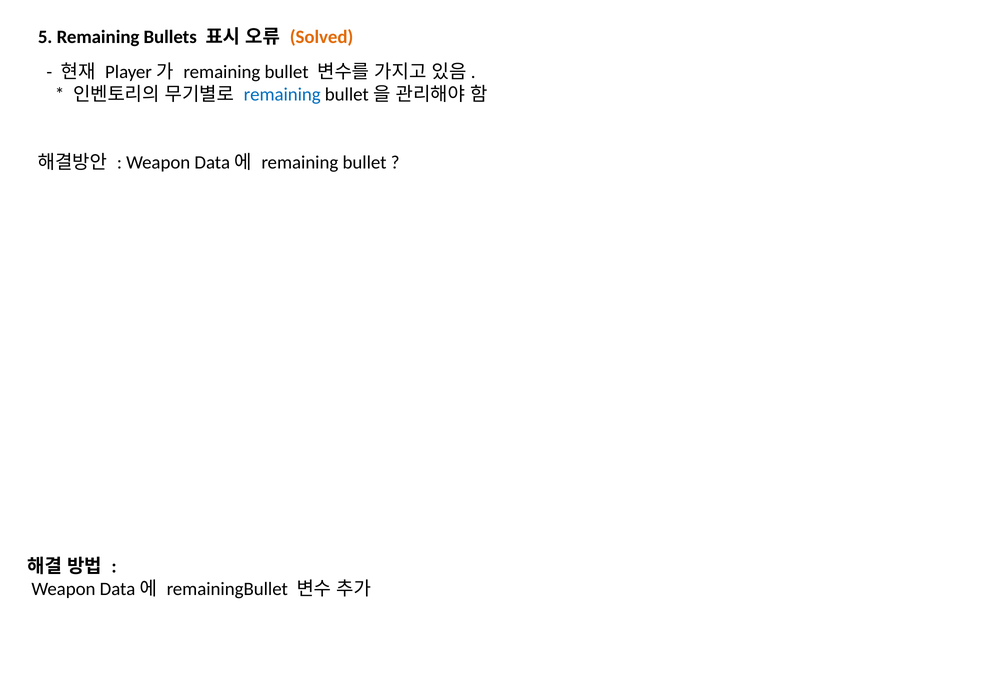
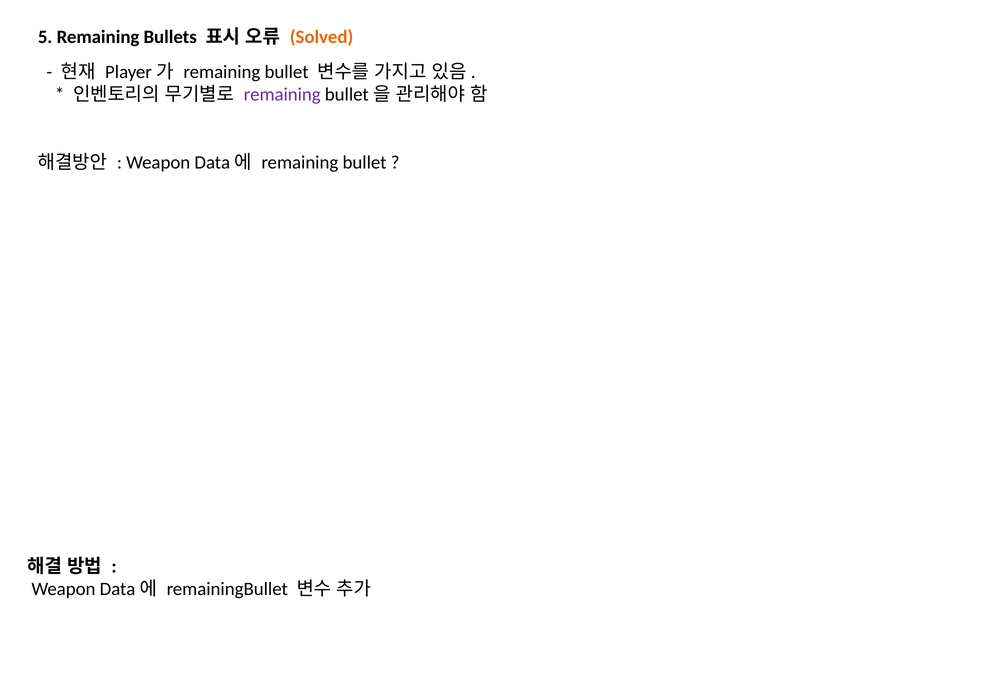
remaining at (282, 95) colour: blue -> purple
